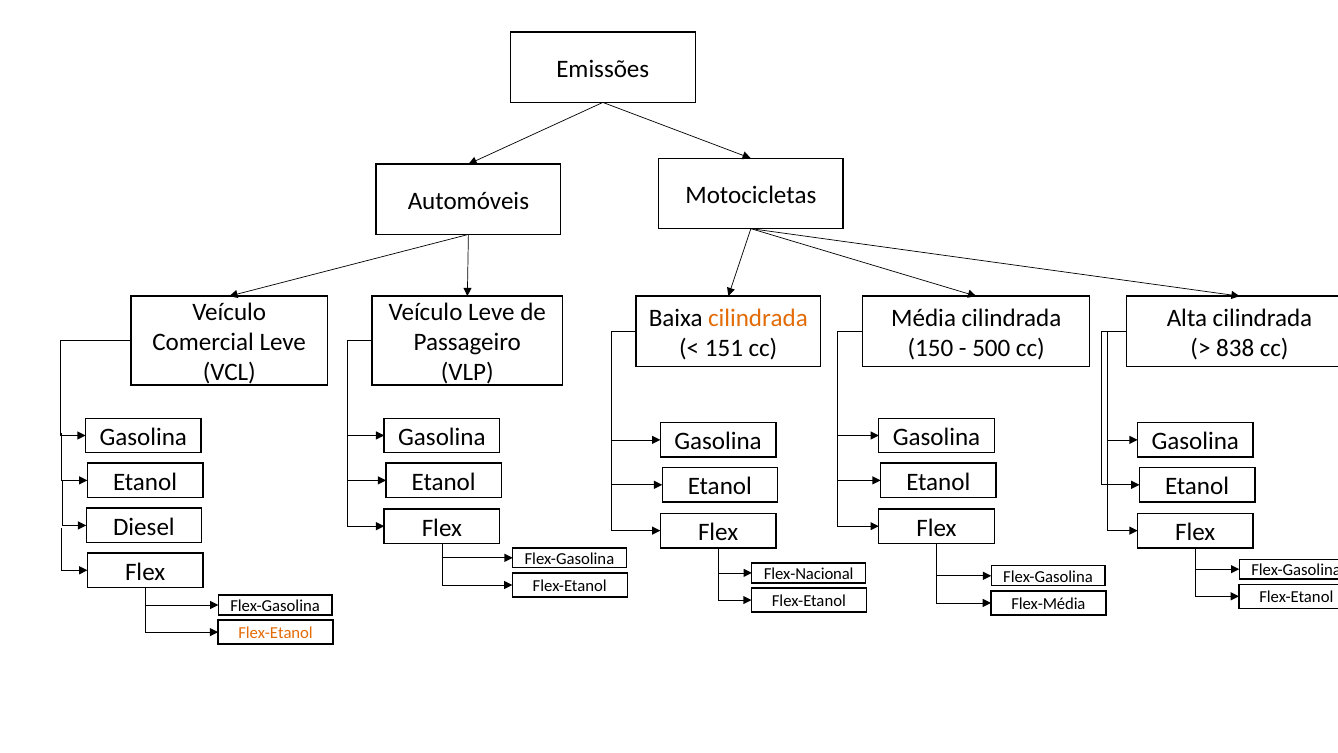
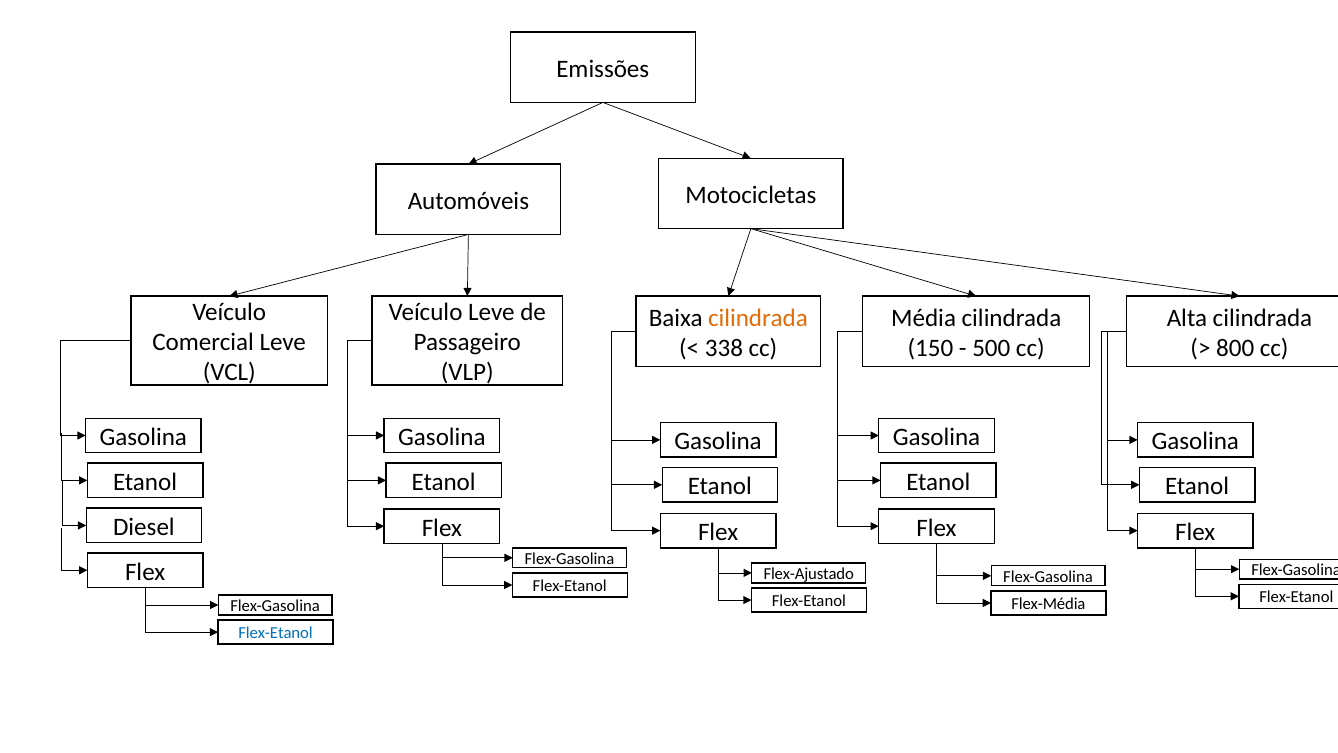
151: 151 -> 338
838: 838 -> 800
Flex-Nacional: Flex-Nacional -> Flex-Ajustado
Flex-Etanol at (275, 633) colour: orange -> blue
